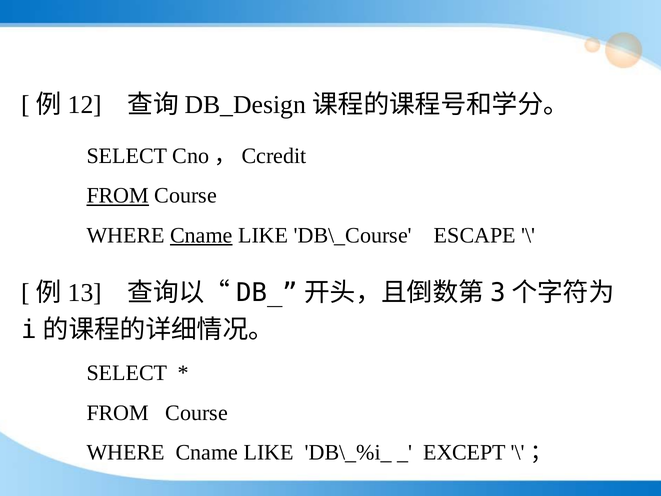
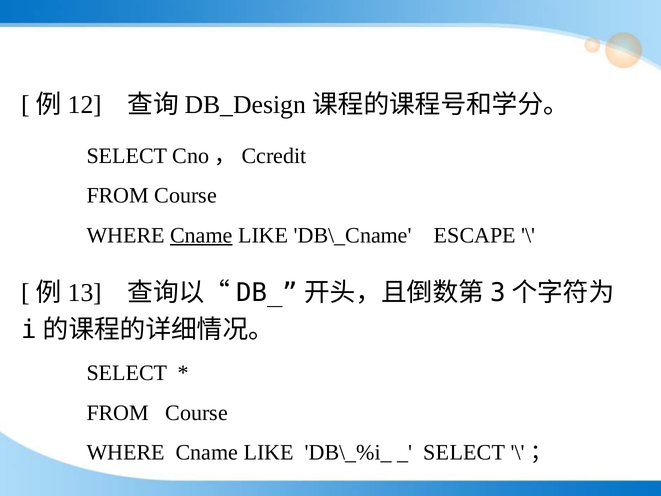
FROM at (118, 196) underline: present -> none
DB\_Course: DB\_Course -> DB\_Cname
EXCEPT at (464, 452): EXCEPT -> SELECT
